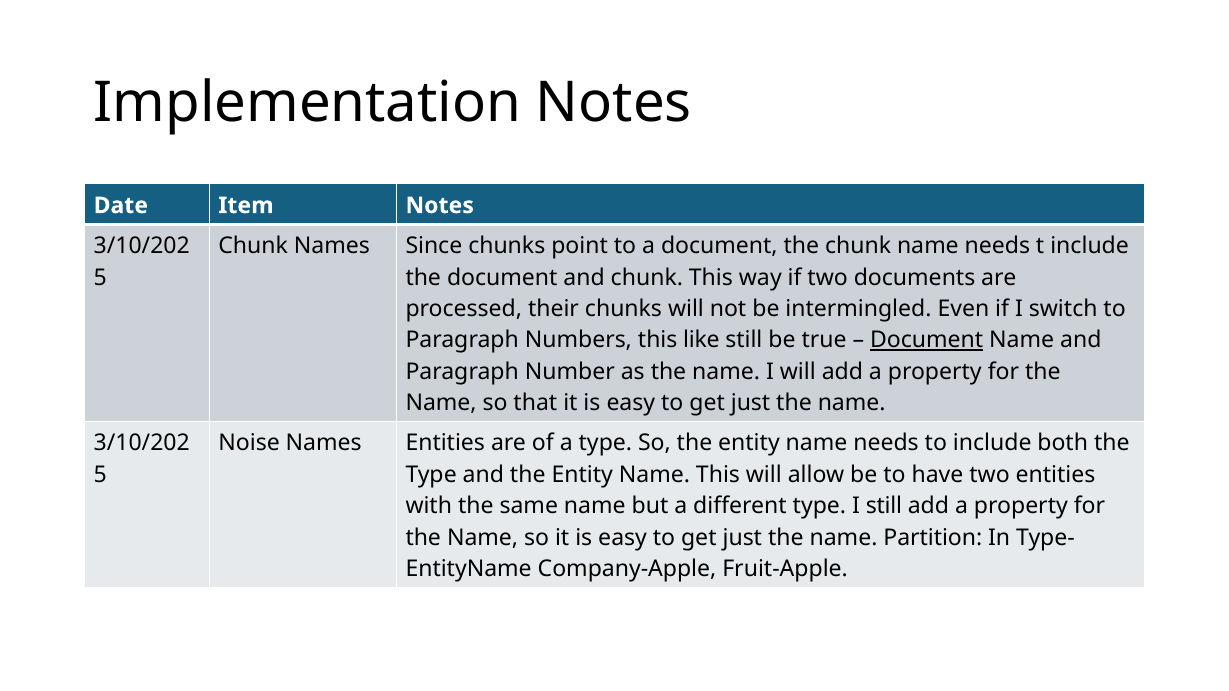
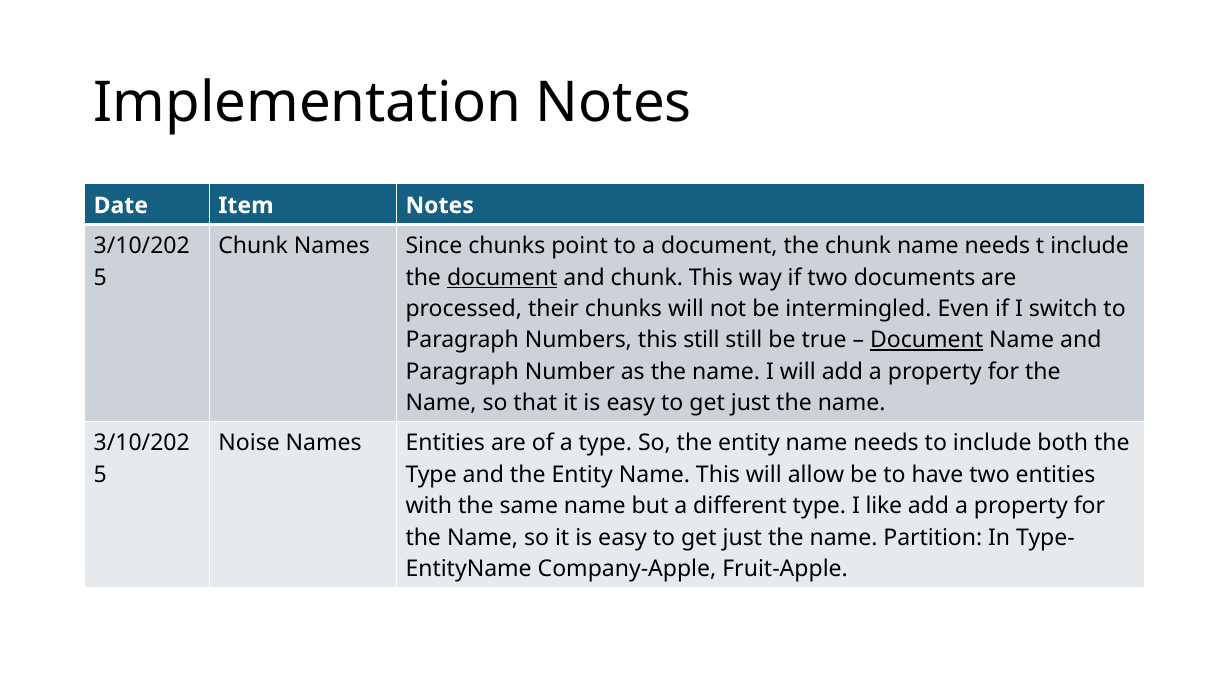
document at (502, 278) underline: none -> present
this like: like -> still
I still: still -> like
